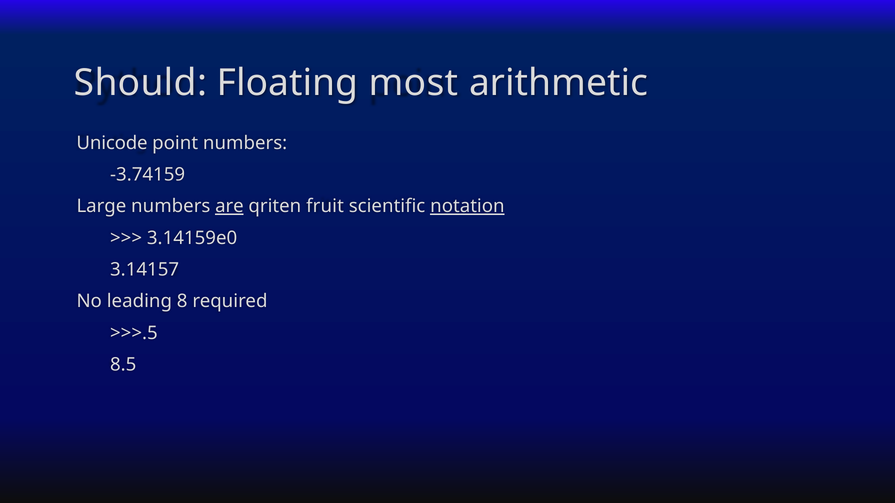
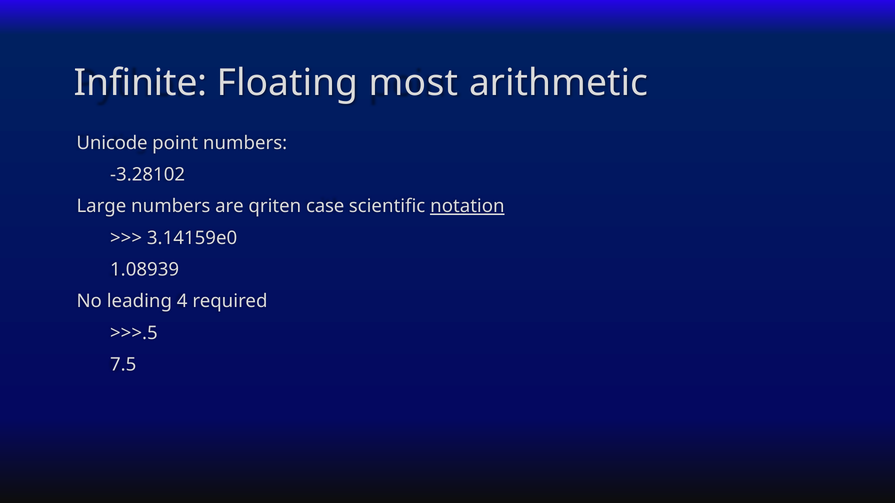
Should: Should -> Infinite
-3.74159: -3.74159 -> -3.28102
are underline: present -> none
fruit: fruit -> case
3.14157: 3.14157 -> 1.08939
8: 8 -> 4
8.5: 8.5 -> 7.5
